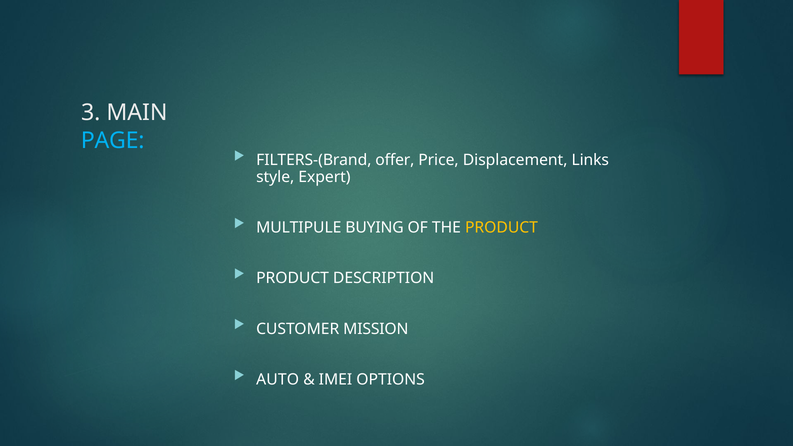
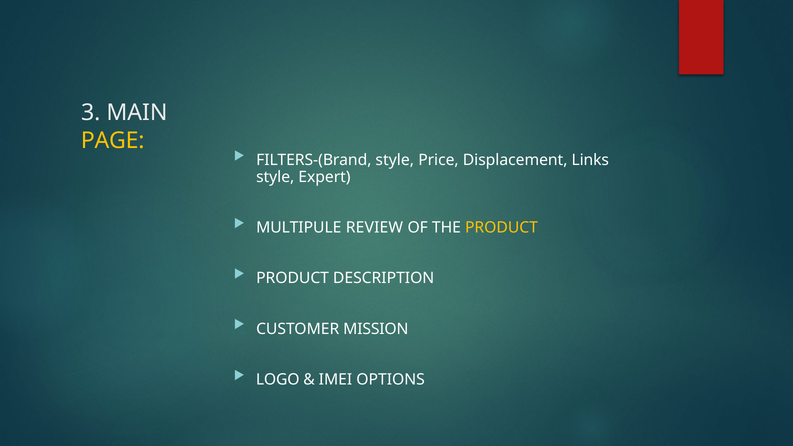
PAGE colour: light blue -> yellow
FILTERS-(Brand offer: offer -> style
BUYING: BUYING -> REVIEW
AUTO: AUTO -> LOGO
